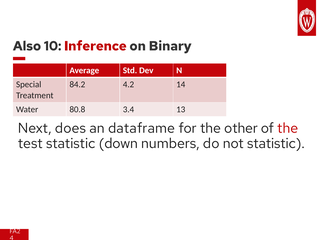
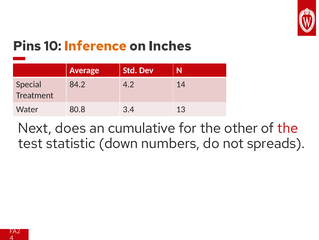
Also: Also -> Pins
Inference colour: red -> orange
Binary: Binary -> Inches
dataframe: dataframe -> cumulative
not statistic: statistic -> spreads
